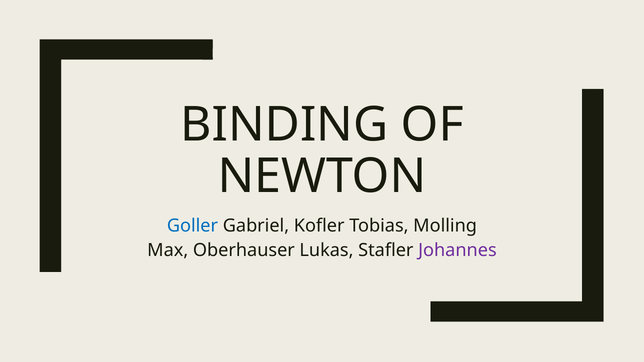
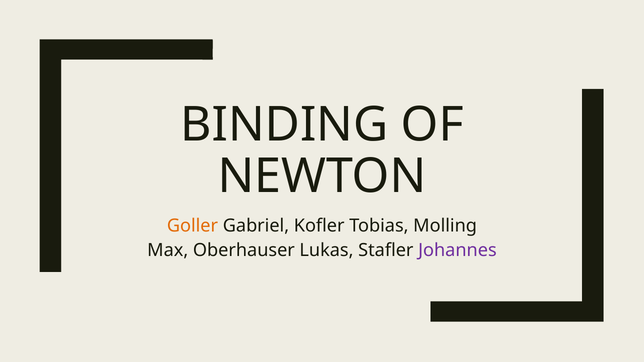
Goller colour: blue -> orange
